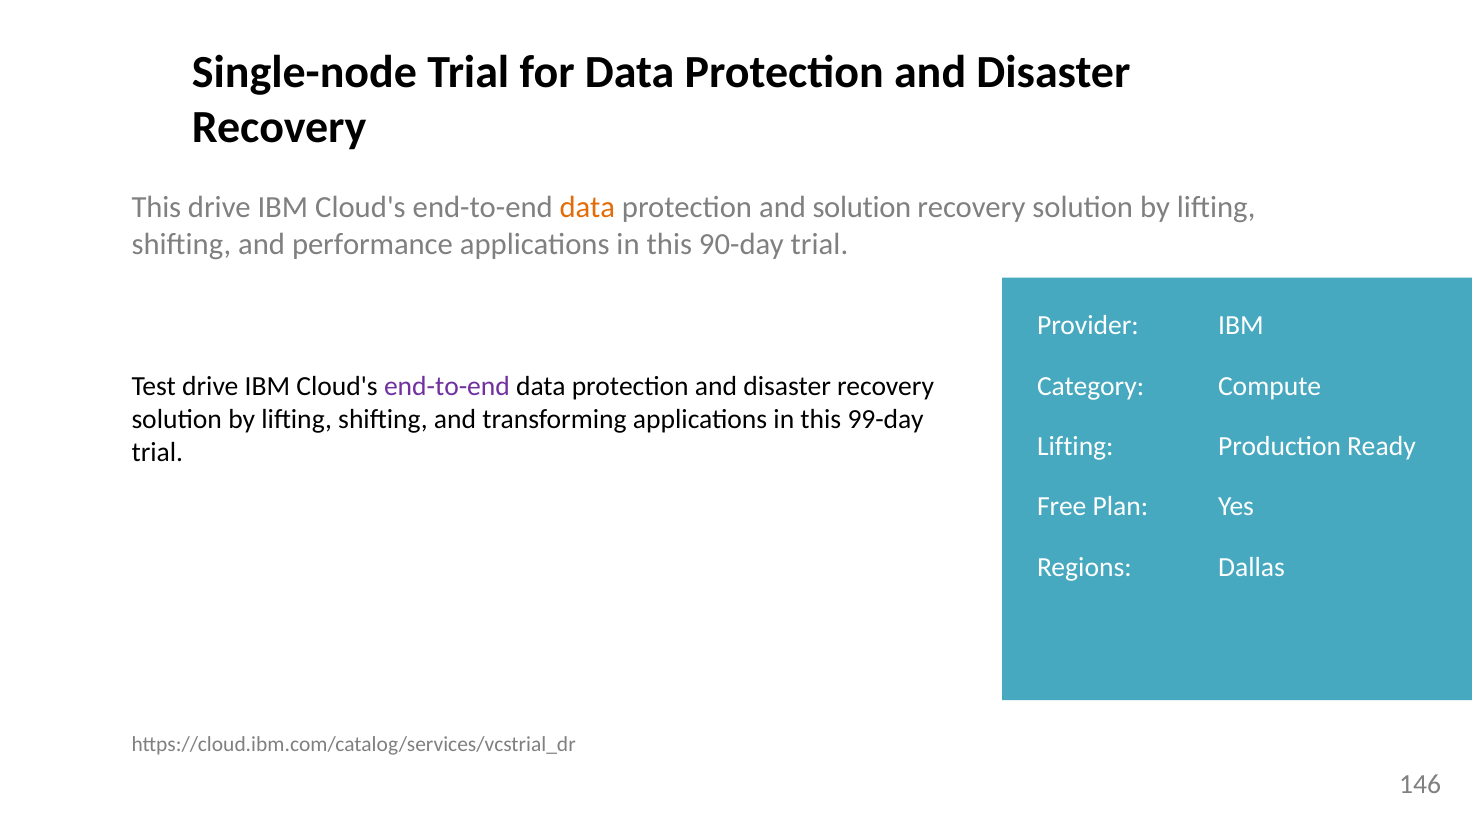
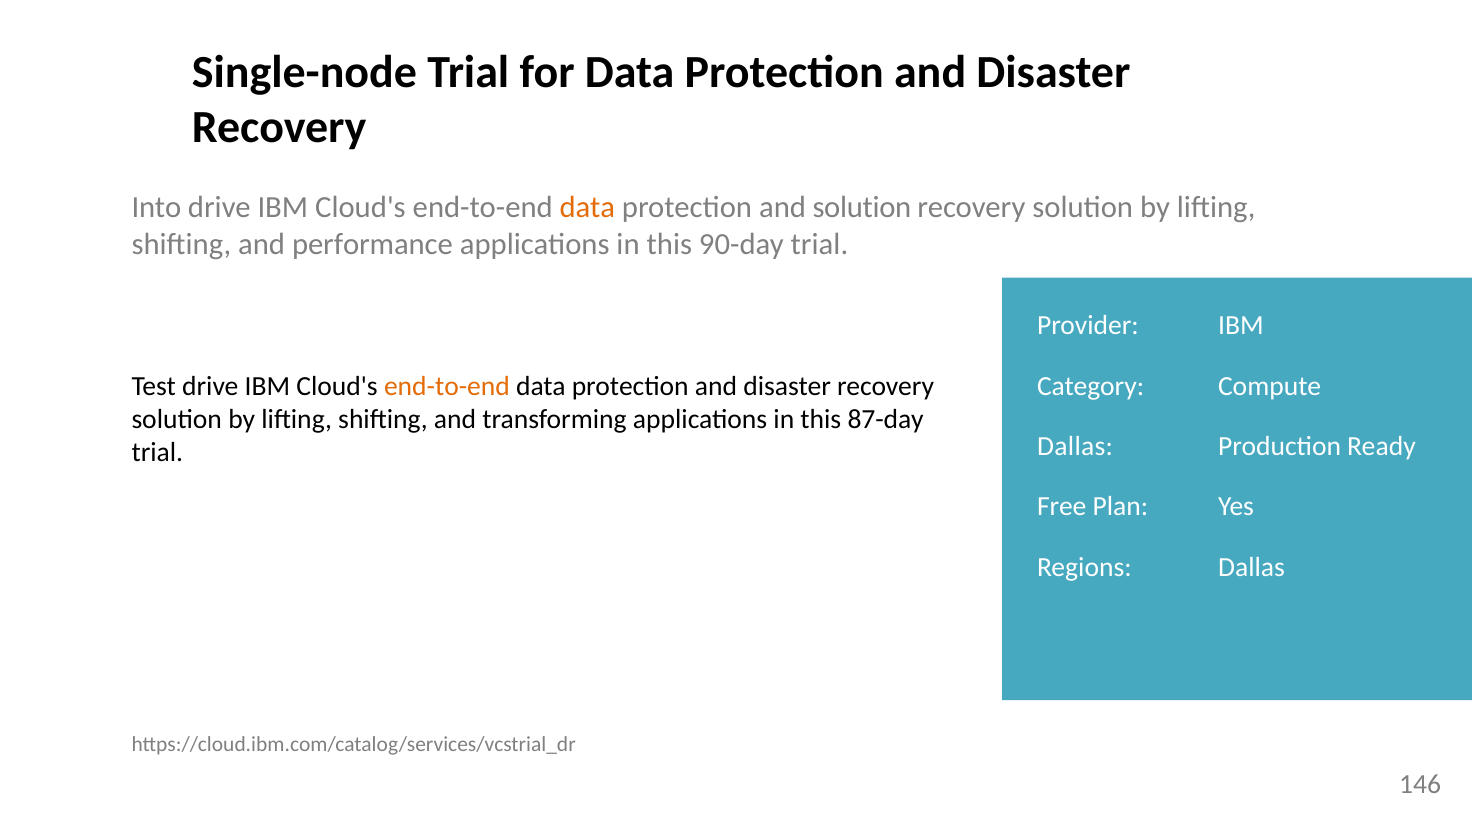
This at (156, 207): This -> Into
end-to-end at (447, 386) colour: purple -> orange
99-day: 99-day -> 87-day
Lifting at (1075, 446): Lifting -> Dallas
